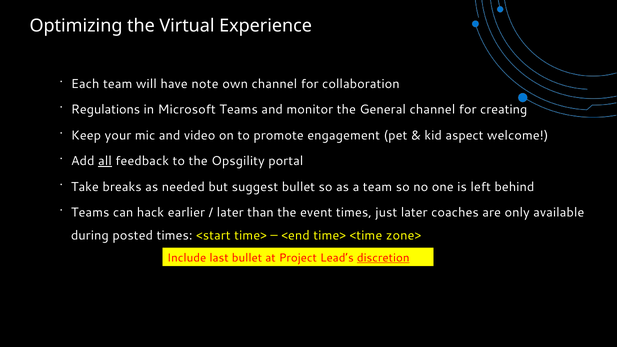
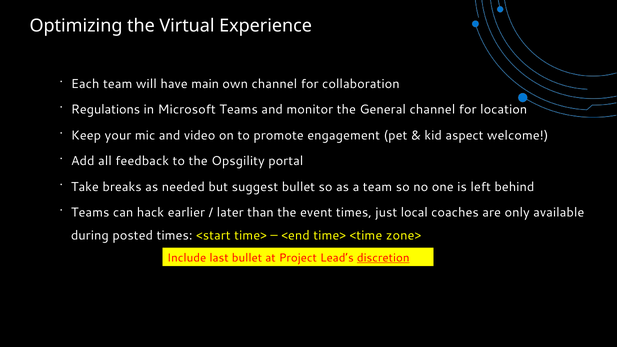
note: note -> main
creating: creating -> location
all underline: present -> none
just later: later -> local
